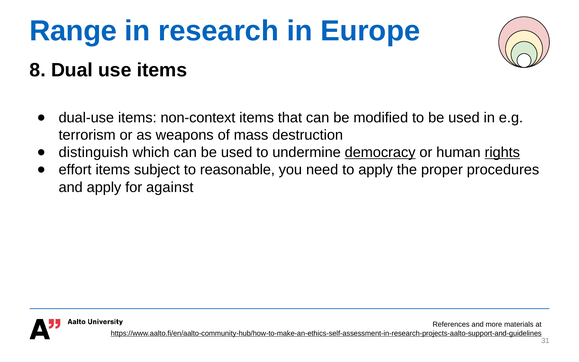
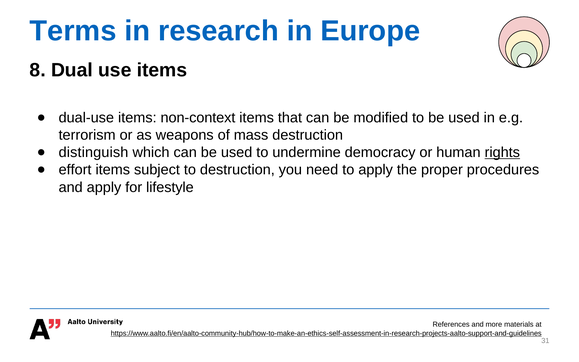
Range: Range -> Terms
democracy underline: present -> none
to reasonable: reasonable -> destruction
against: against -> lifestyle
